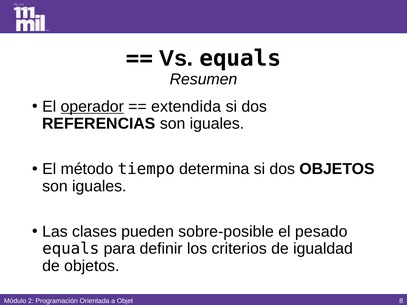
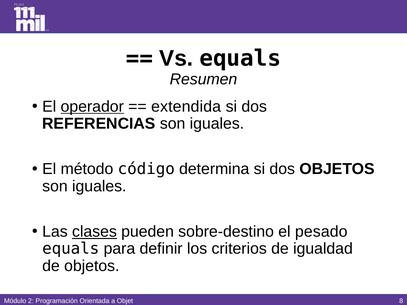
tiempo: tiempo -> código
clases underline: none -> present
sobre-posible: sobre-posible -> sobre-destino
